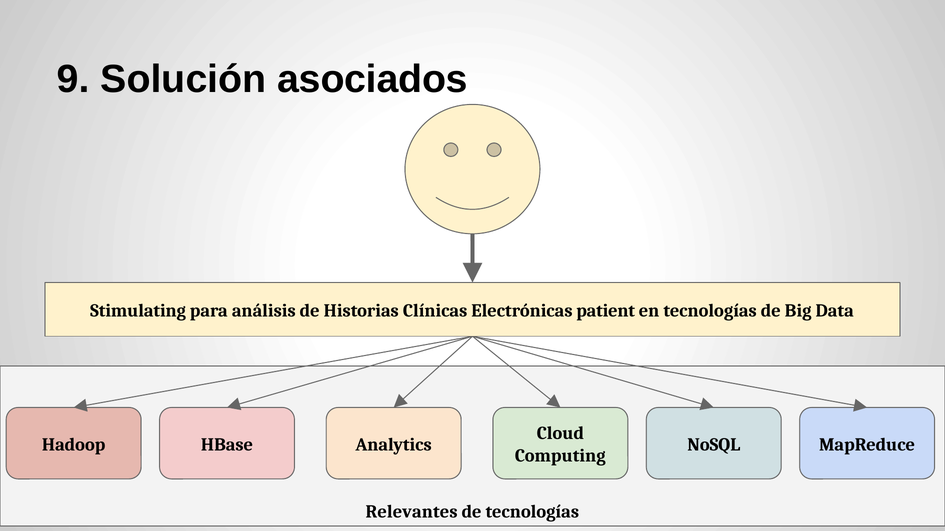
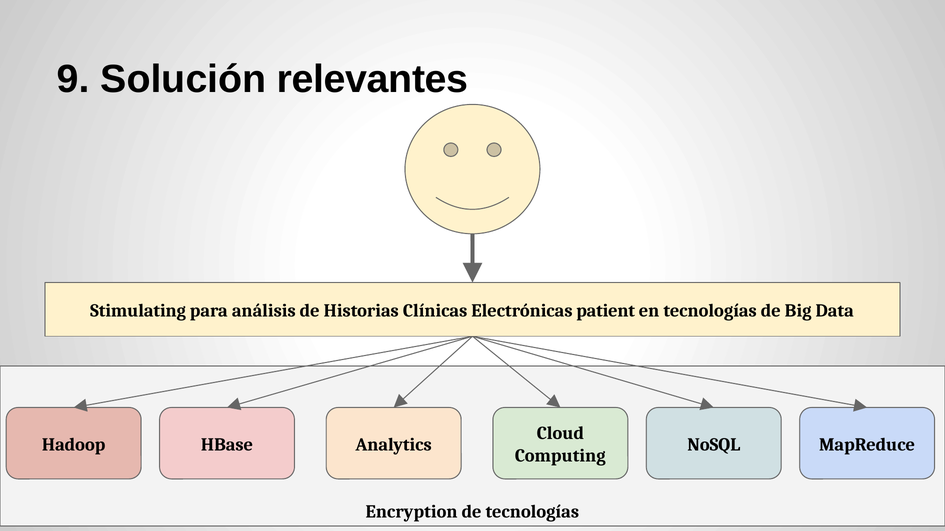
asociados: asociados -> relevantes
Relevantes: Relevantes -> Encryption
